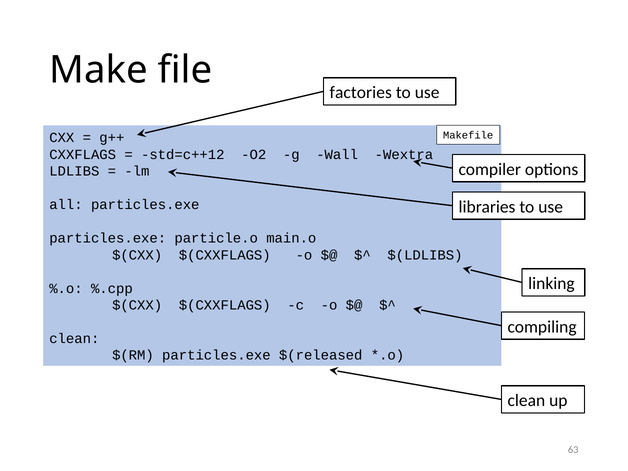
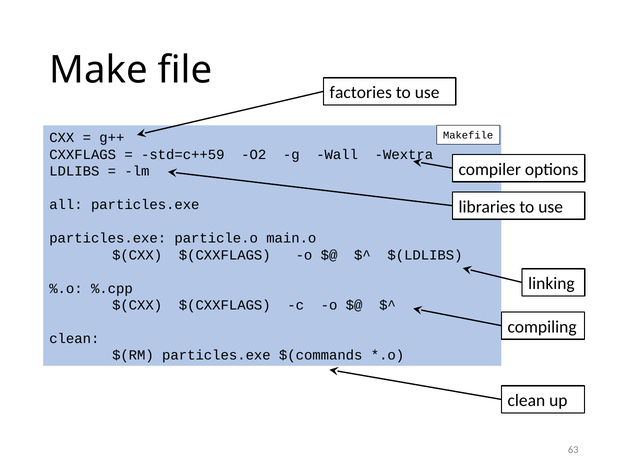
std=c++12: std=c++12 -> std=c++59
$(released: $(released -> $(commands
